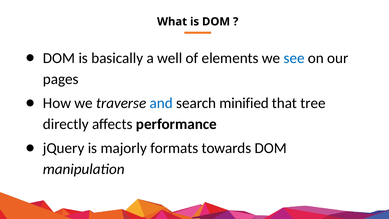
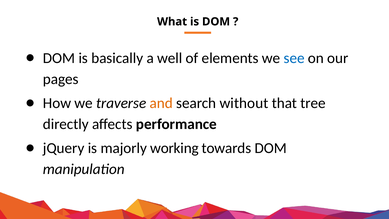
and colour: blue -> orange
minified: minified -> without
formats: formats -> working
